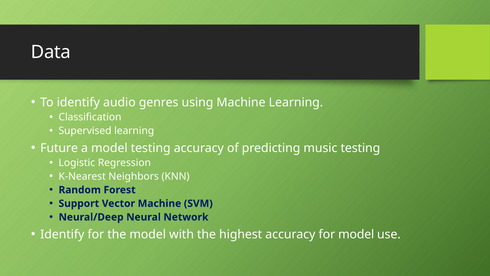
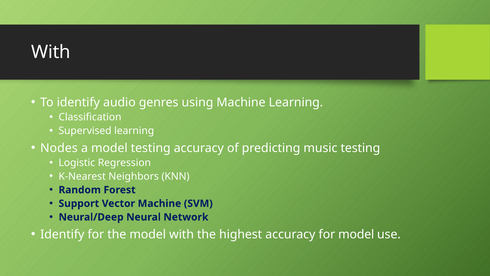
Data at (51, 52): Data -> With
Future: Future -> Nodes
